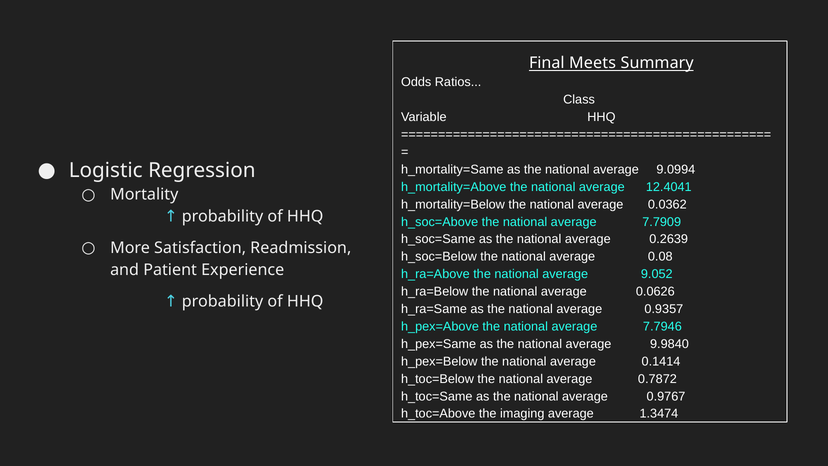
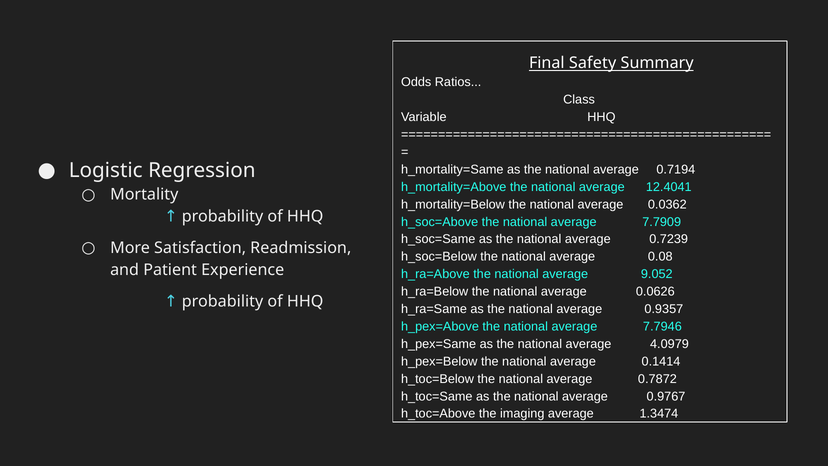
Meets: Meets -> Safety
9.0994: 9.0994 -> 0.7194
0.2639: 0.2639 -> 0.7239
9.9840: 9.9840 -> 4.0979
